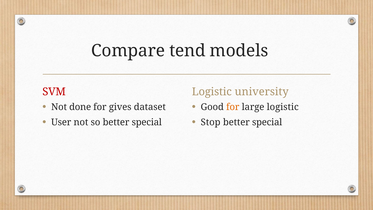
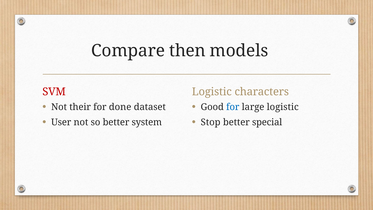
tend: tend -> then
university: university -> characters
done: done -> their
gives: gives -> done
for at (233, 107) colour: orange -> blue
so better special: special -> system
